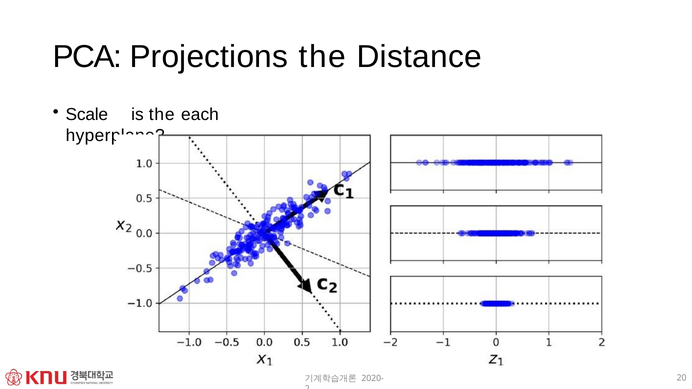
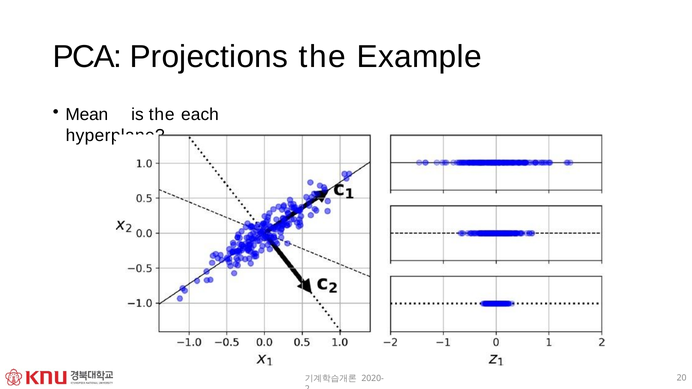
Distance: Distance -> Example
Scale: Scale -> Mean
